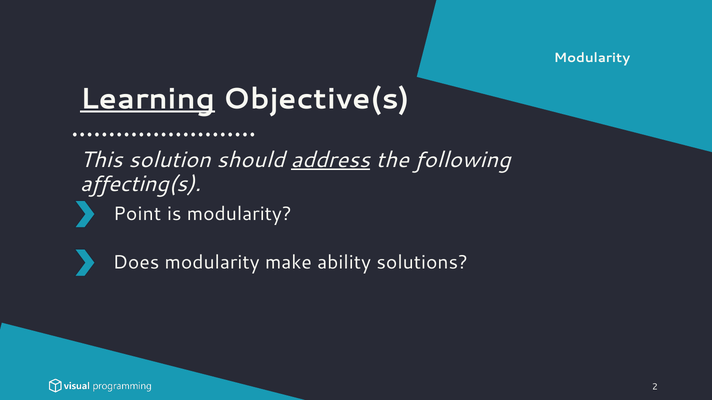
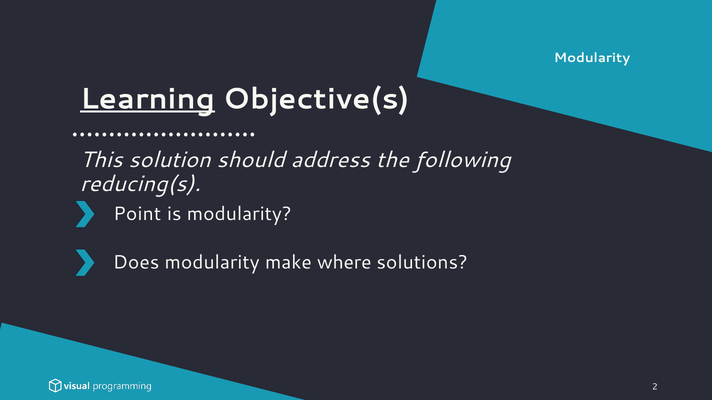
address underline: present -> none
affecting(s: affecting(s -> reducing(s
ability: ability -> where
